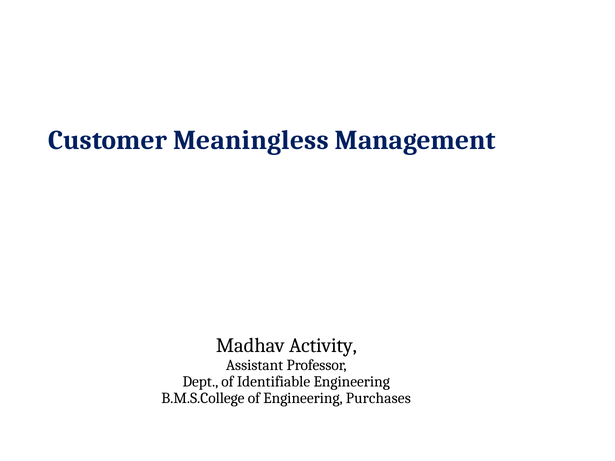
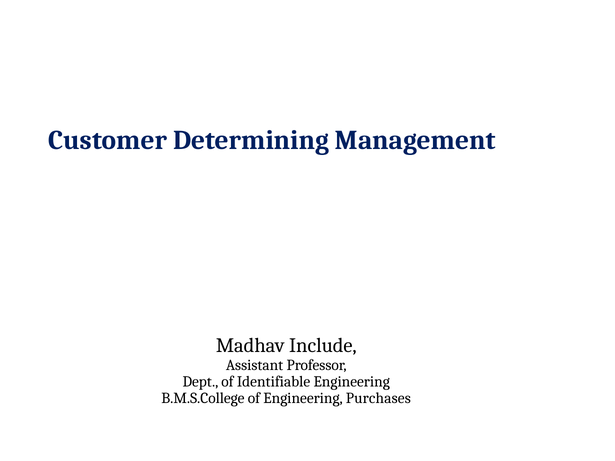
Meaningless: Meaningless -> Determining
Activity: Activity -> Include
